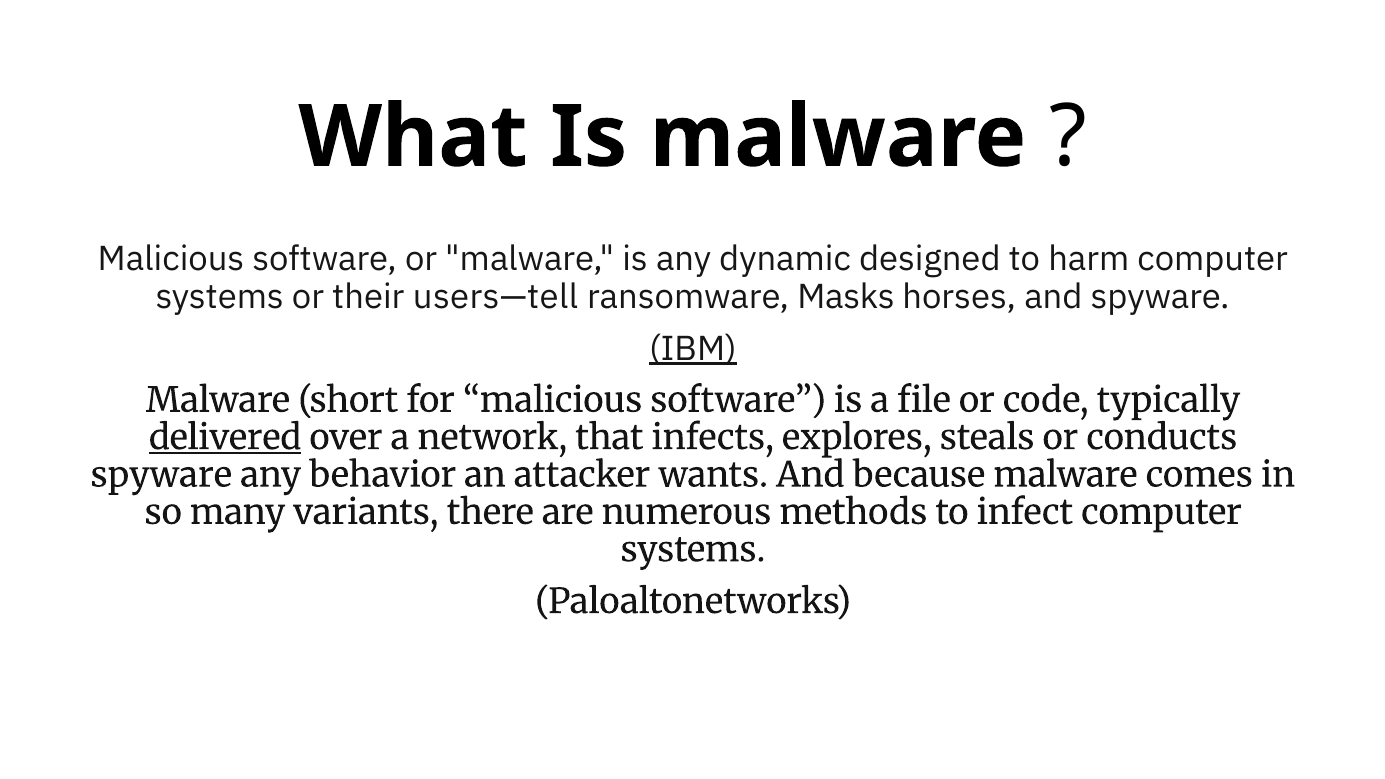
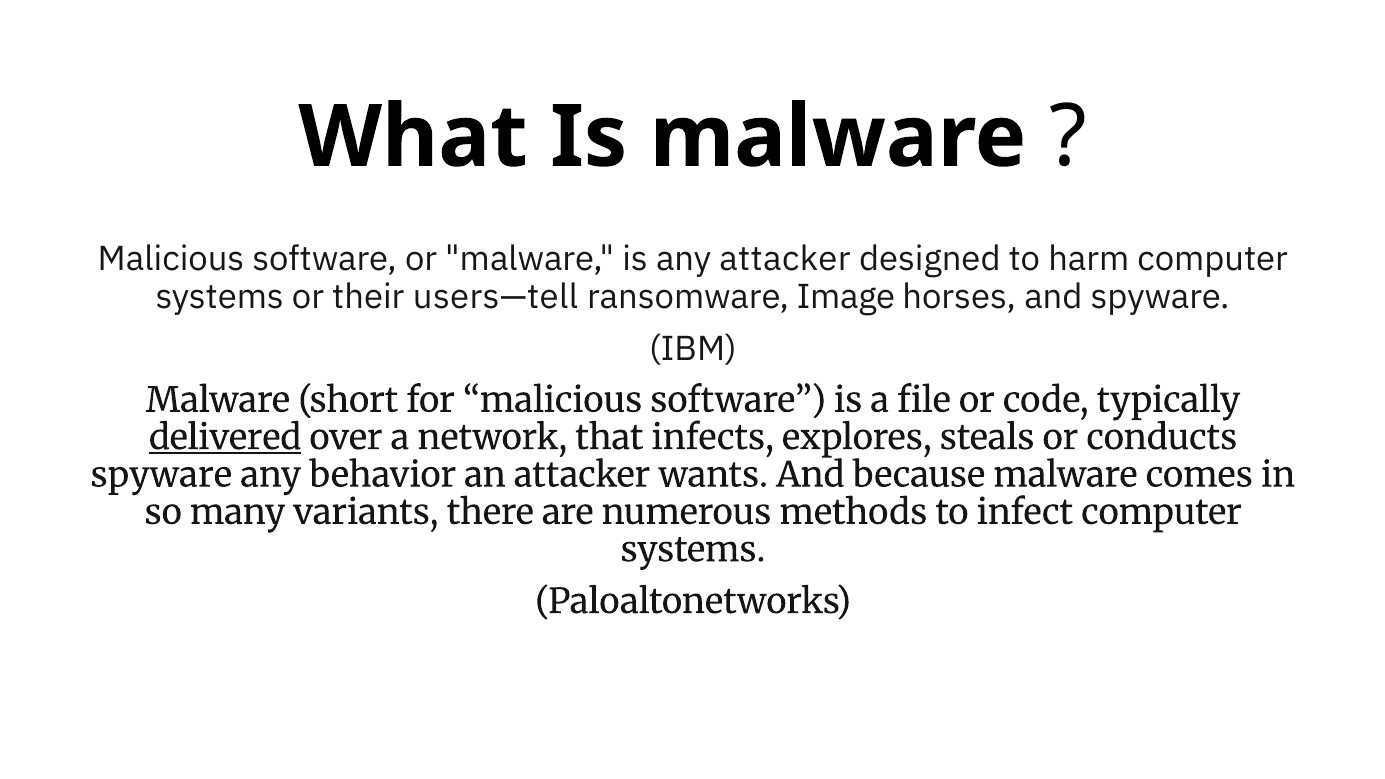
any dynamic: dynamic -> attacker
Masks: Masks -> Image
IBM underline: present -> none
